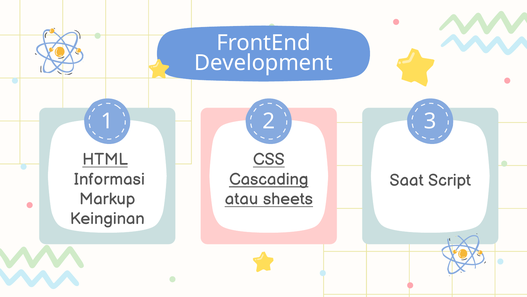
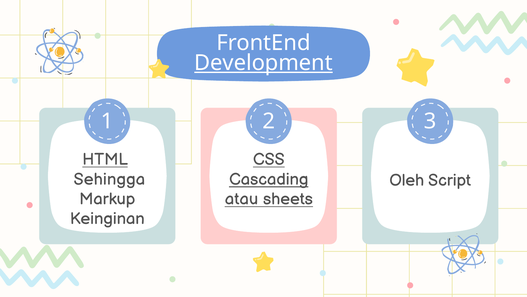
Development underline: none -> present
Informasi: Informasi -> Sehingga
Saat: Saat -> Oleh
